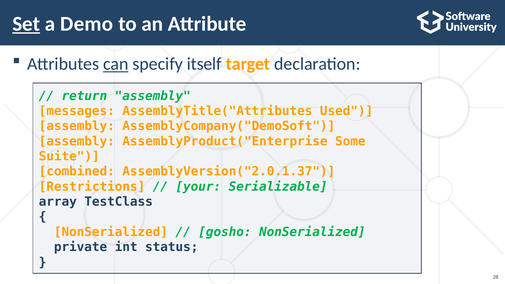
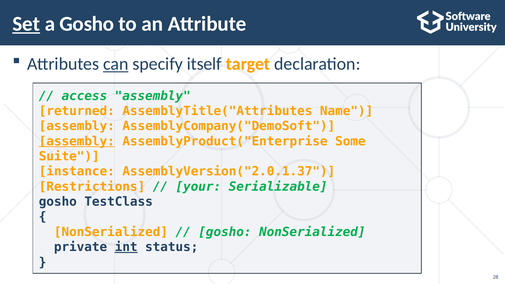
a Demo: Demo -> Gosho
return: return -> access
messages: messages -> returned
Used: Used -> Name
assembly at (77, 141) underline: none -> present
combined: combined -> instance
array at (58, 202): array -> gosho
int underline: none -> present
